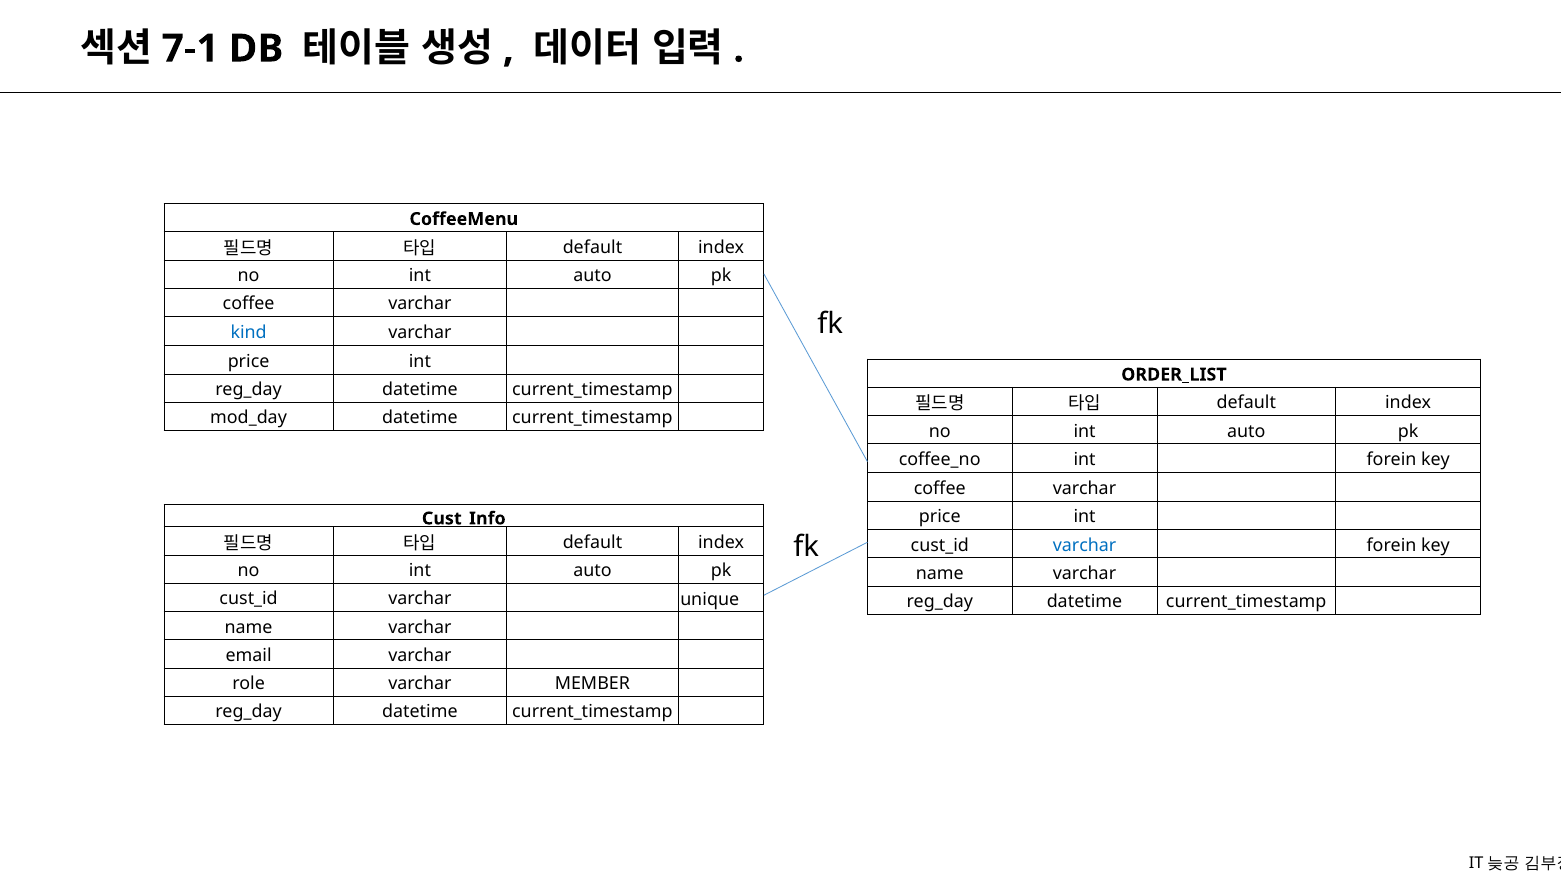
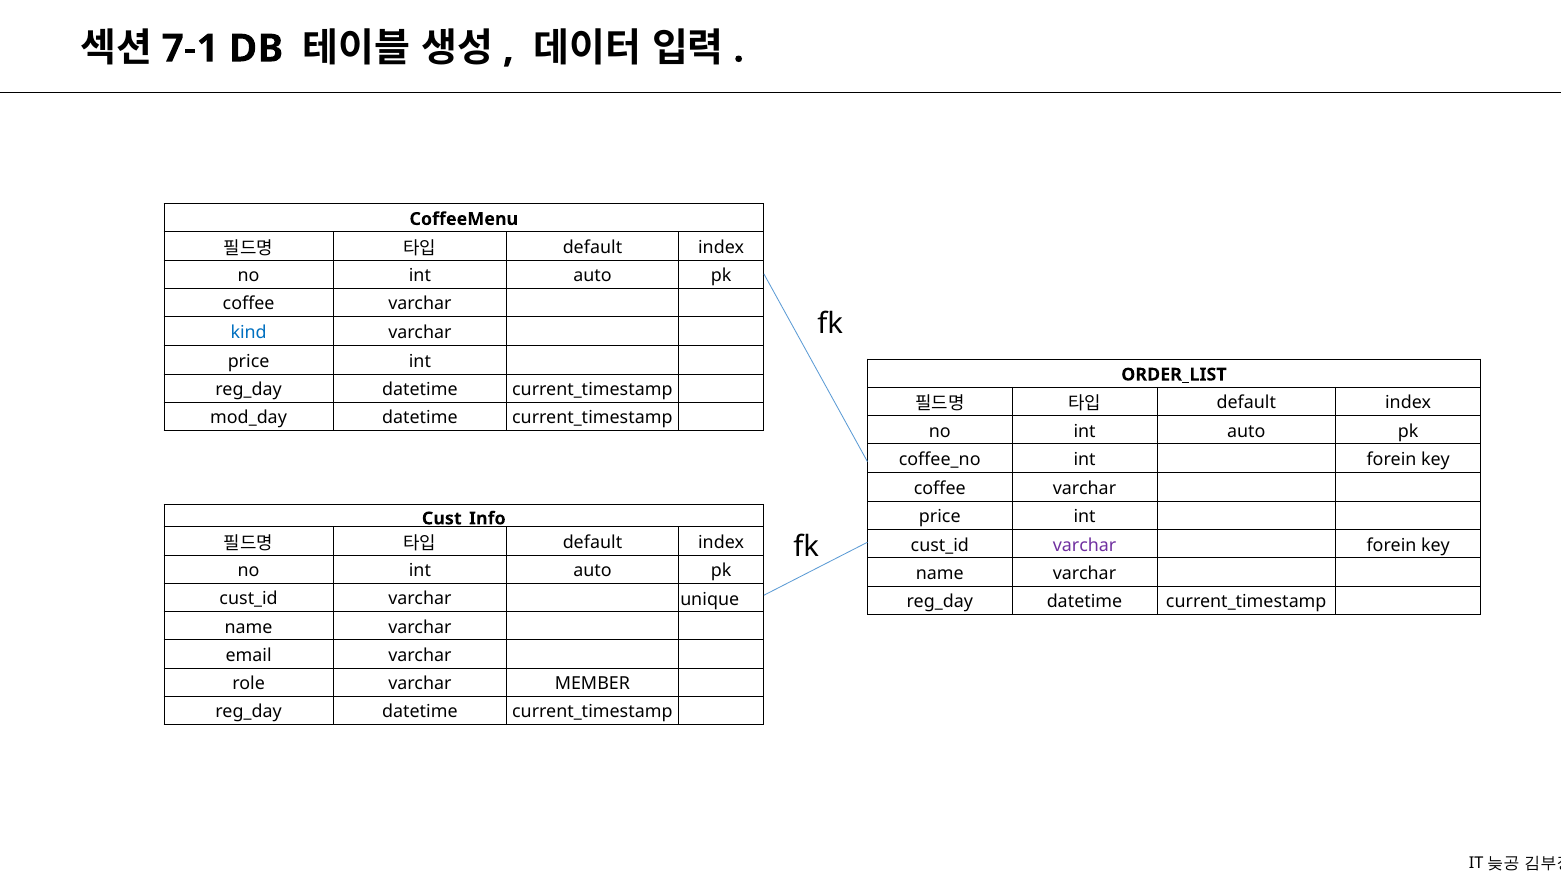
varchar at (1085, 545) colour: blue -> purple
